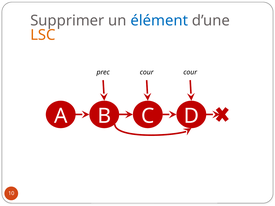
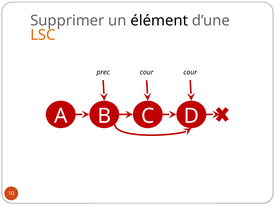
élément colour: blue -> black
